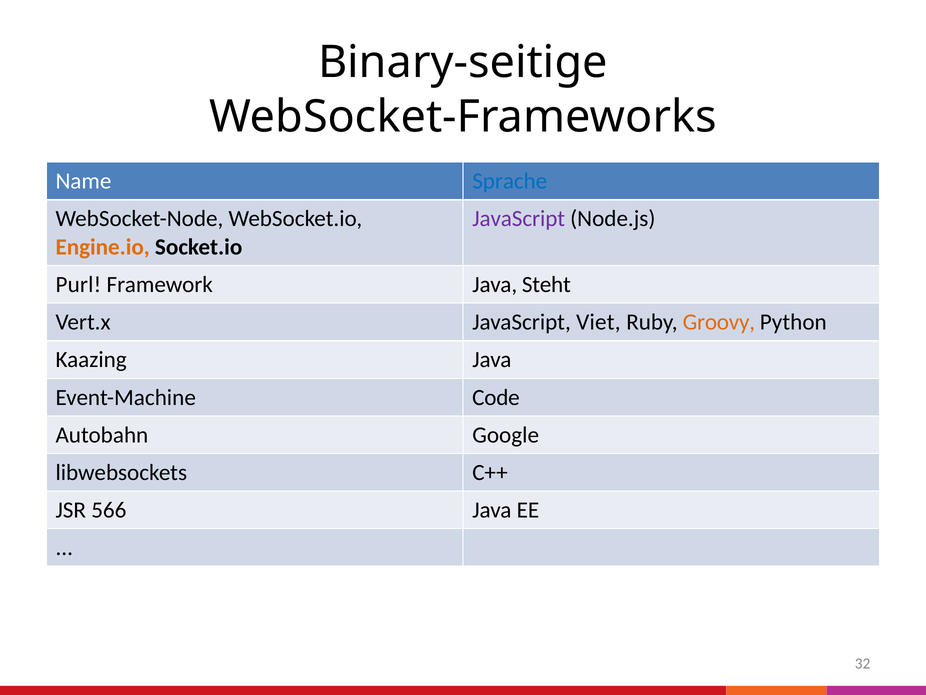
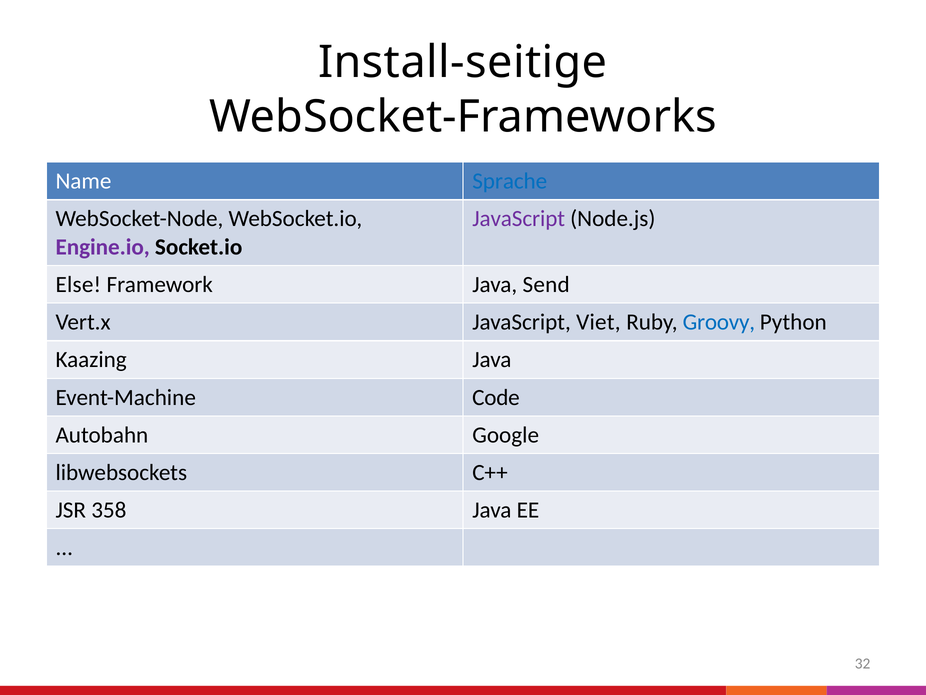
Binary-seitige: Binary-seitige -> Install-seitige
Engine.io colour: orange -> purple
Purl: Purl -> Else
Steht: Steht -> Send
Groovy colour: orange -> blue
566: 566 -> 358
